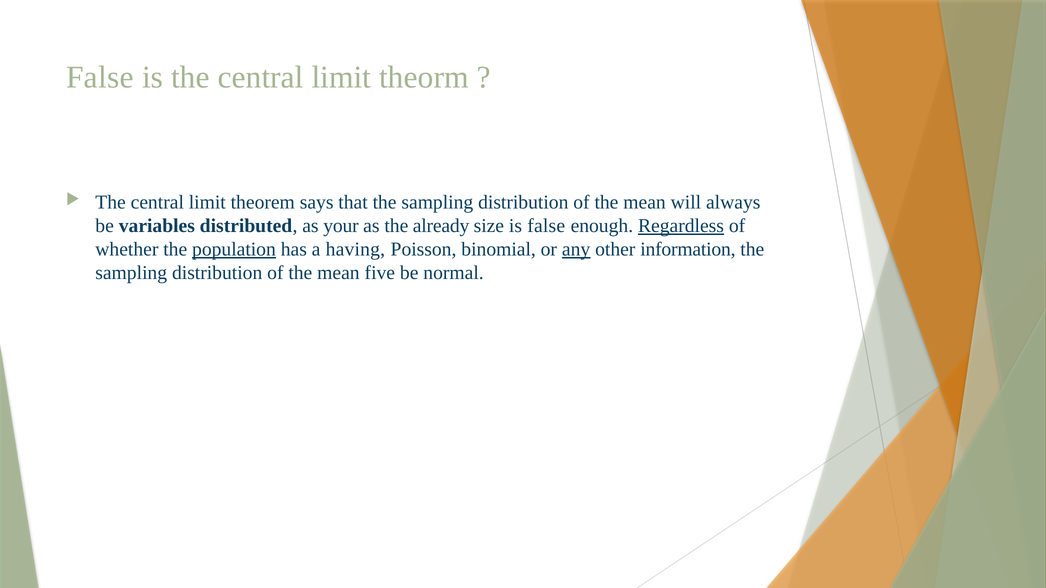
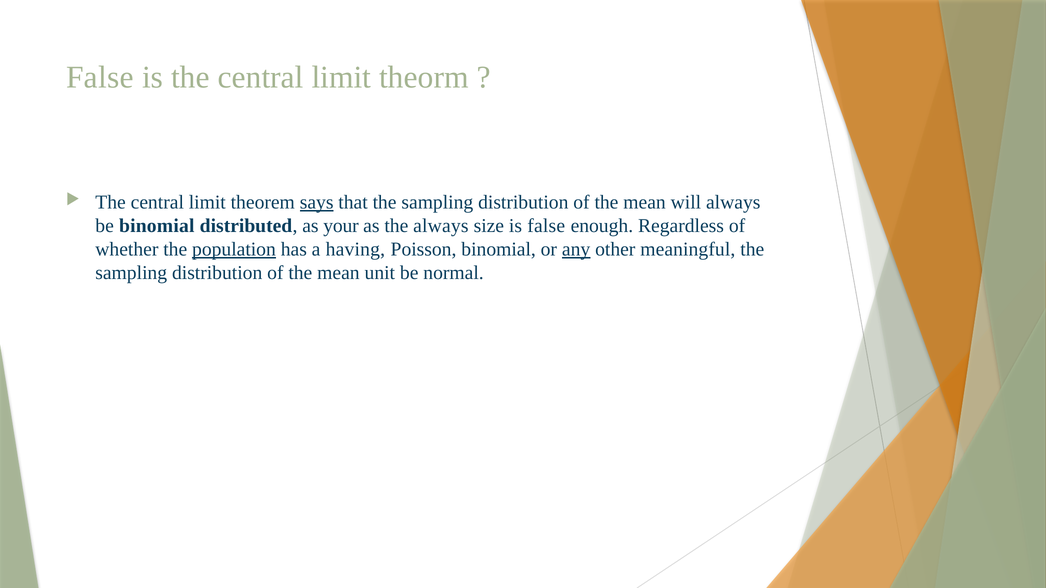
says underline: none -> present
be variables: variables -> binomial
the already: already -> always
Regardless underline: present -> none
information: information -> meaningful
five: five -> unit
